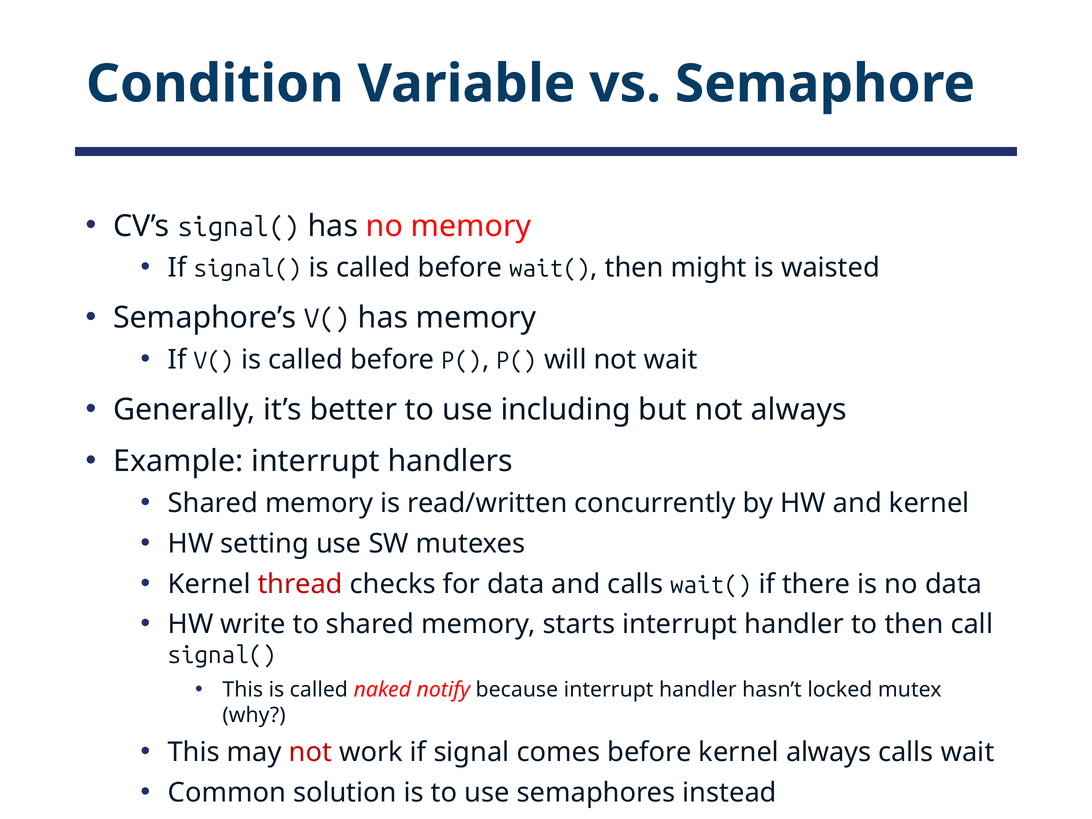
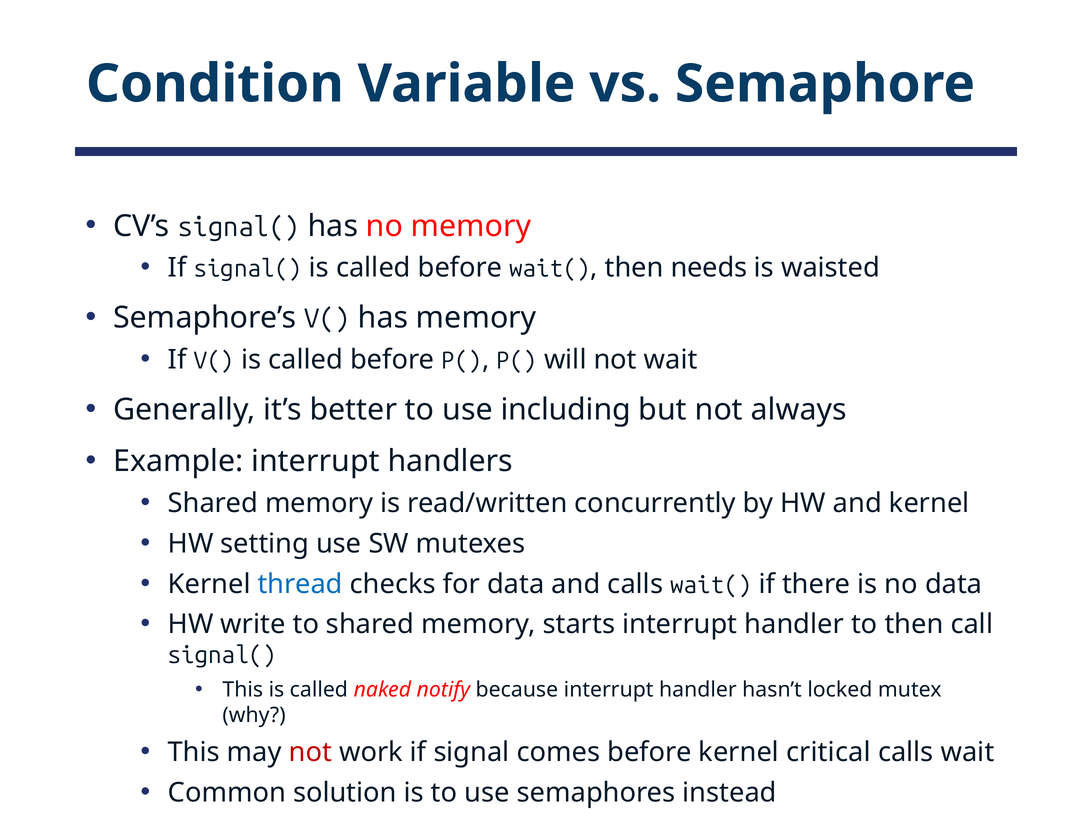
might: might -> needs
thread colour: red -> blue
kernel always: always -> critical
